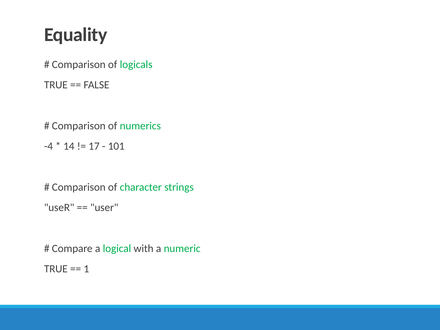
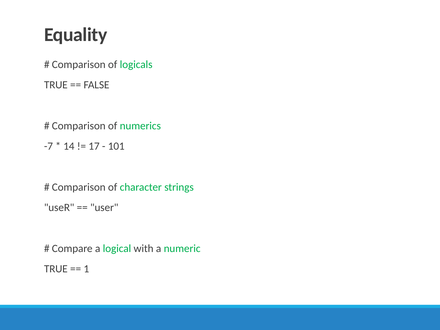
-4: -4 -> -7
